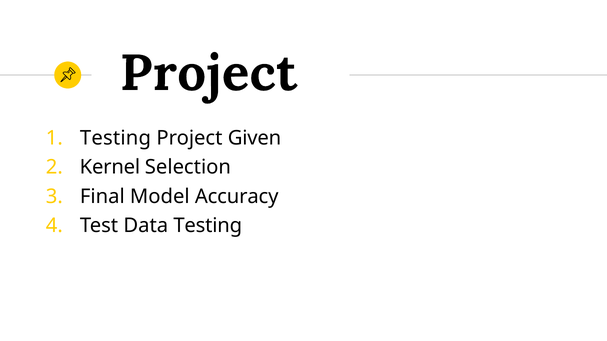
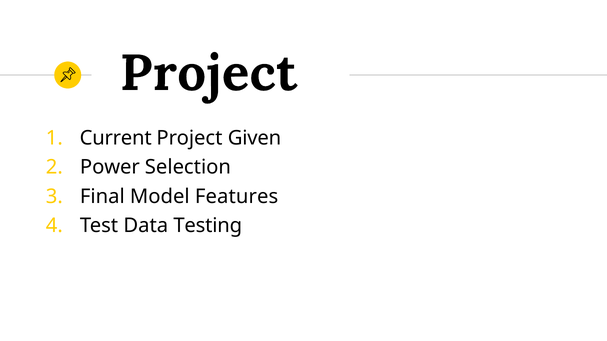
Testing at (115, 138): Testing -> Current
Kernel: Kernel -> Power
Accuracy: Accuracy -> Features
